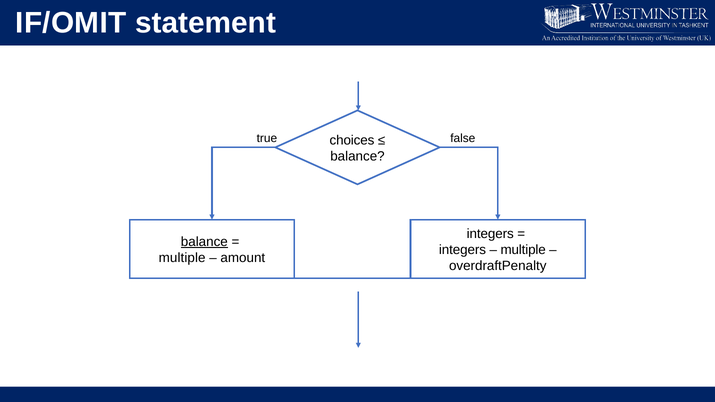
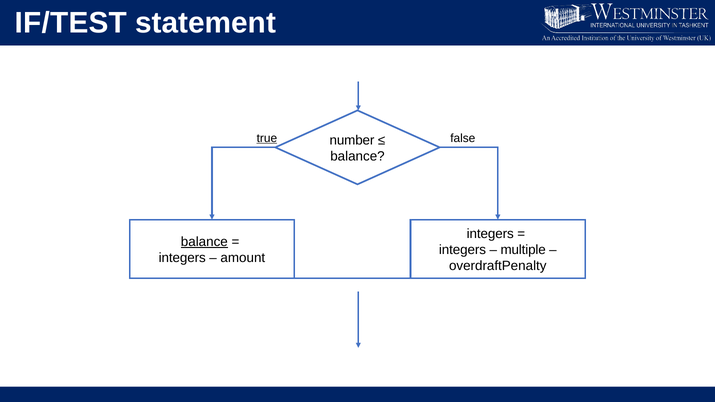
IF/OMIT: IF/OMIT -> IF/TEST
true underline: none -> present
choices: choices -> number
multiple at (182, 258): multiple -> integers
